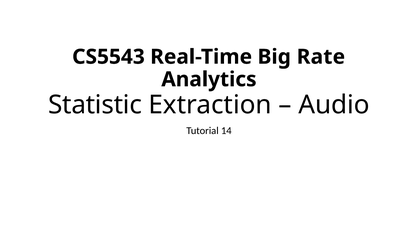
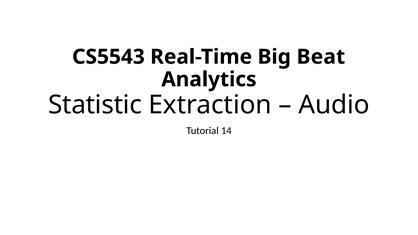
Rate: Rate -> Beat
